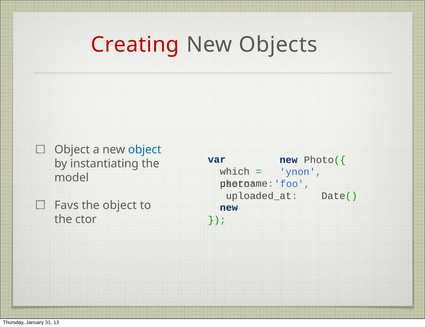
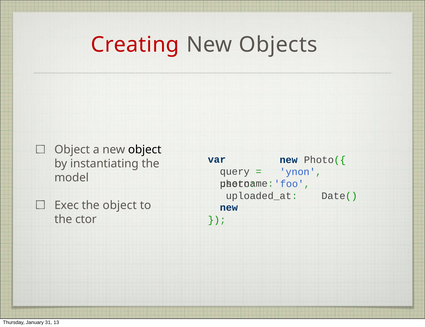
object at (145, 150) colour: blue -> black
which: which -> query
Favs: Favs -> Exec
